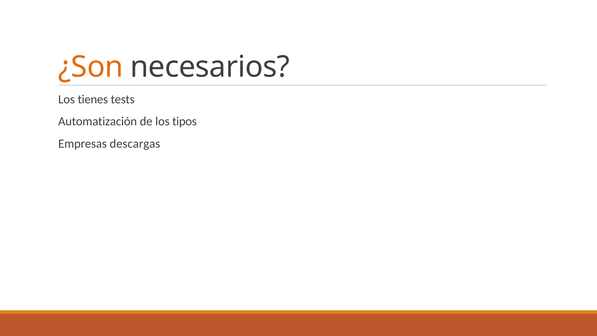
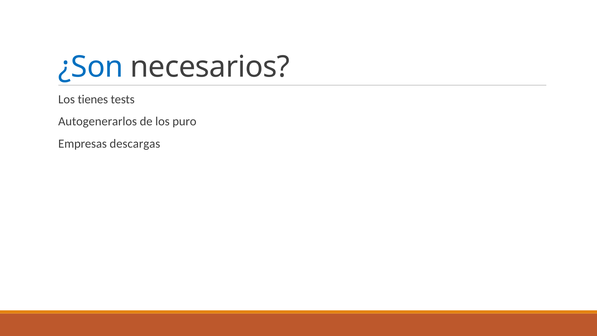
¿Son colour: orange -> blue
Automatización: Automatización -> Autogenerarlos
tipos: tipos -> puro
